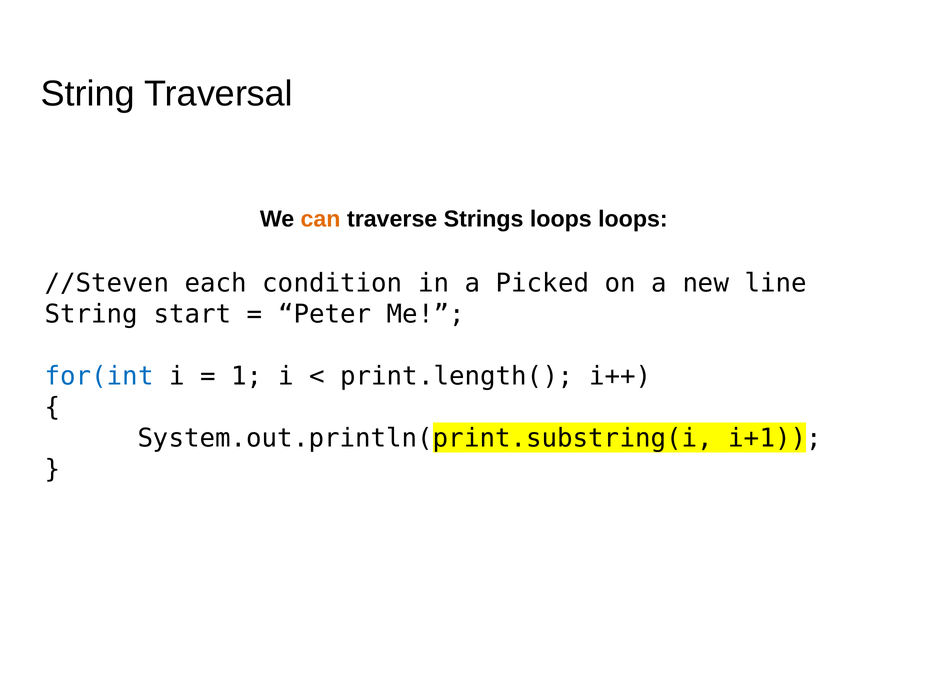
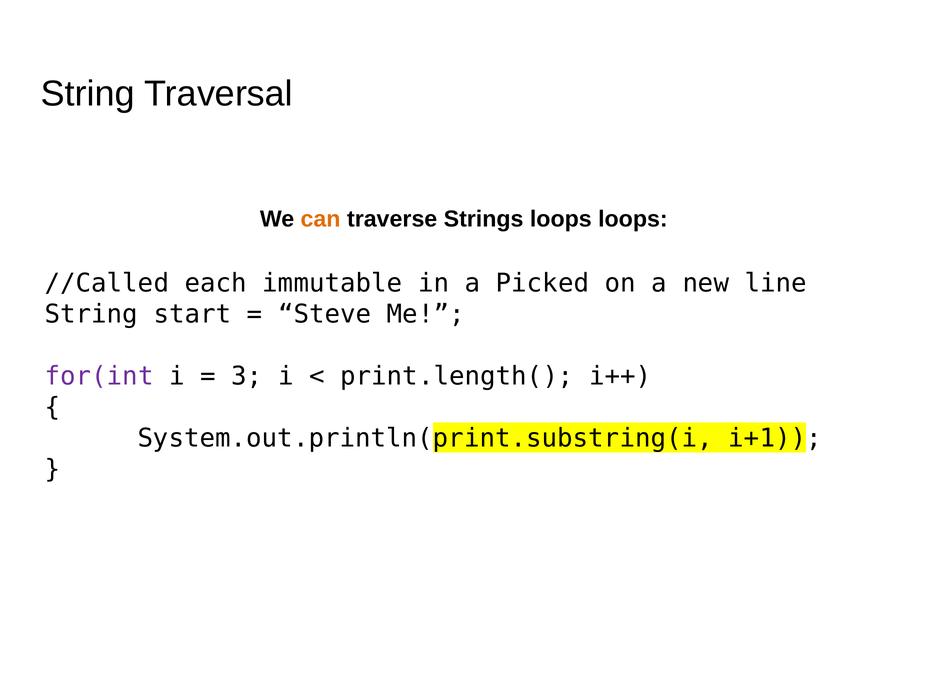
//Steven: //Steven -> //Called
condition: condition -> immutable
Peter: Peter -> Steve
for(int colour: blue -> purple
1: 1 -> 3
